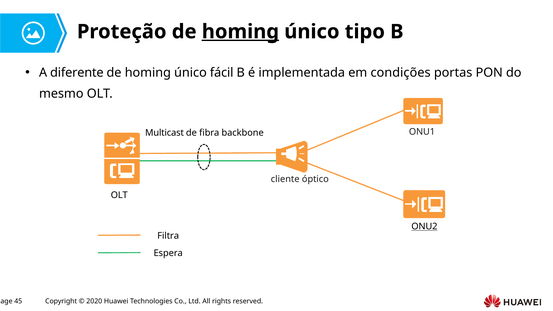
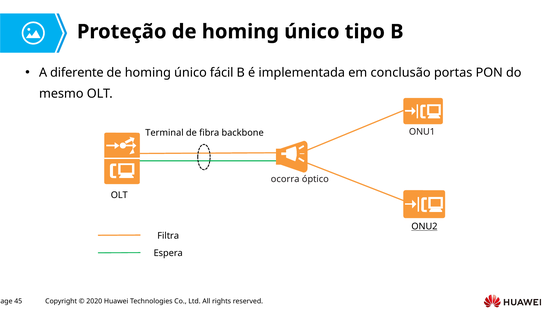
homing at (240, 32) underline: present -> none
condições: condições -> conclusão
Multicast: Multicast -> Terminal
cliente: cliente -> ocorra
